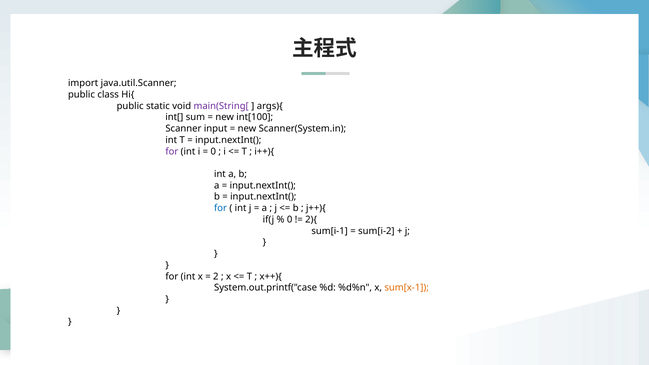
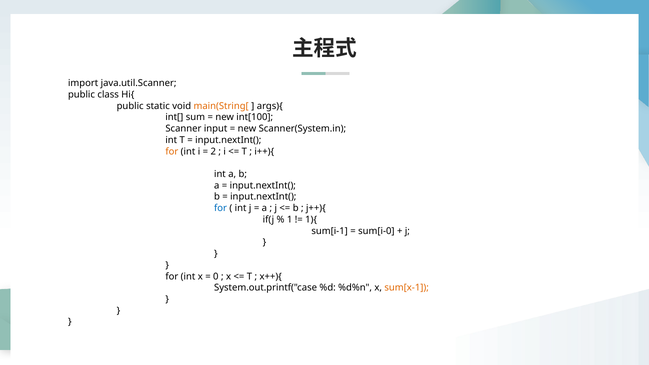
main(String[ colour: purple -> orange
for at (172, 151) colour: purple -> orange
0 at (213, 151): 0 -> 2
0 at (290, 220): 0 -> 1
2){: 2){ -> 1){
sum[i-2: sum[i-2 -> sum[i-0
2: 2 -> 0
